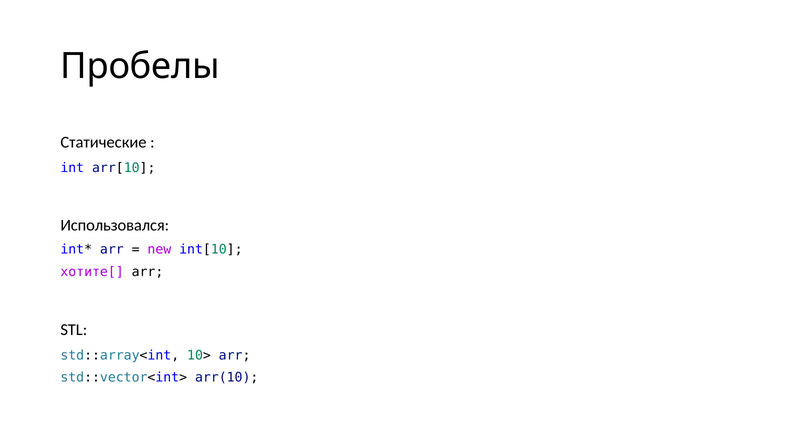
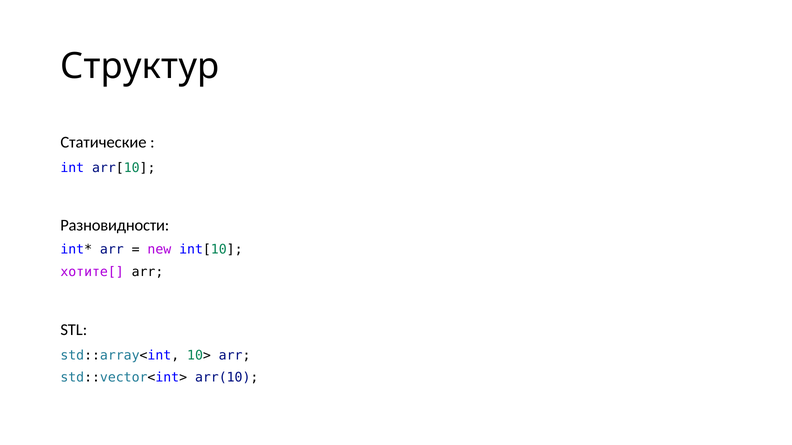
Пробелы: Пробелы -> Структур
Использовался: Использовался -> Разновидности
